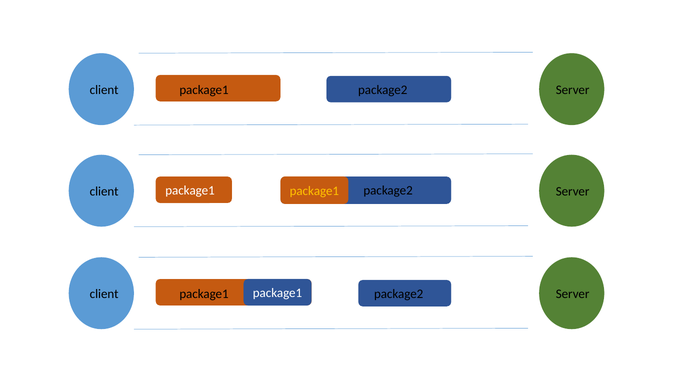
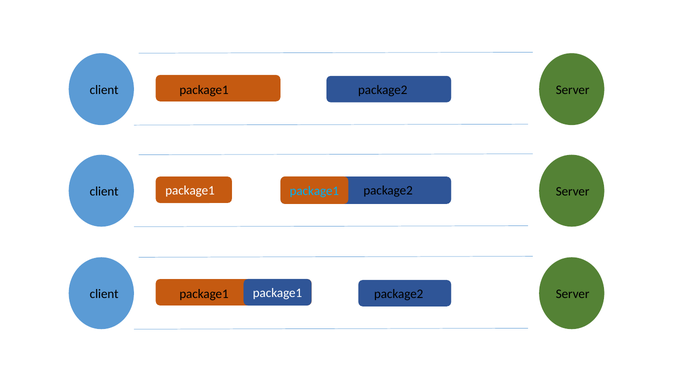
package1 at (314, 191) colour: yellow -> light blue
